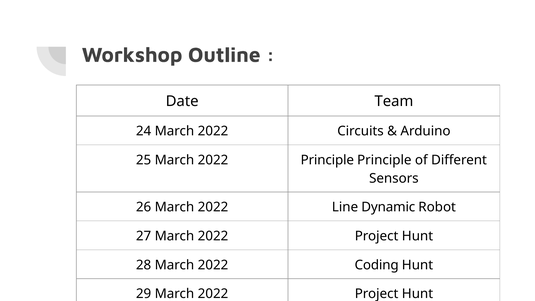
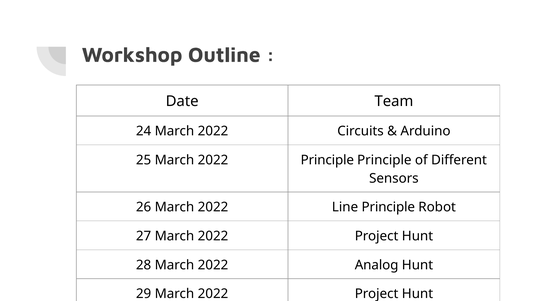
Line Dynamic: Dynamic -> Principle
Coding: Coding -> Analog
